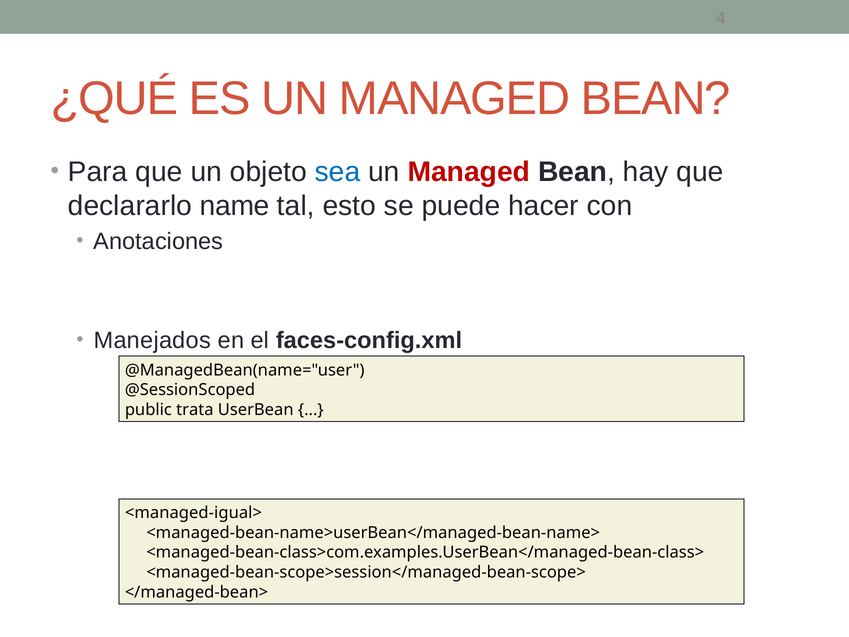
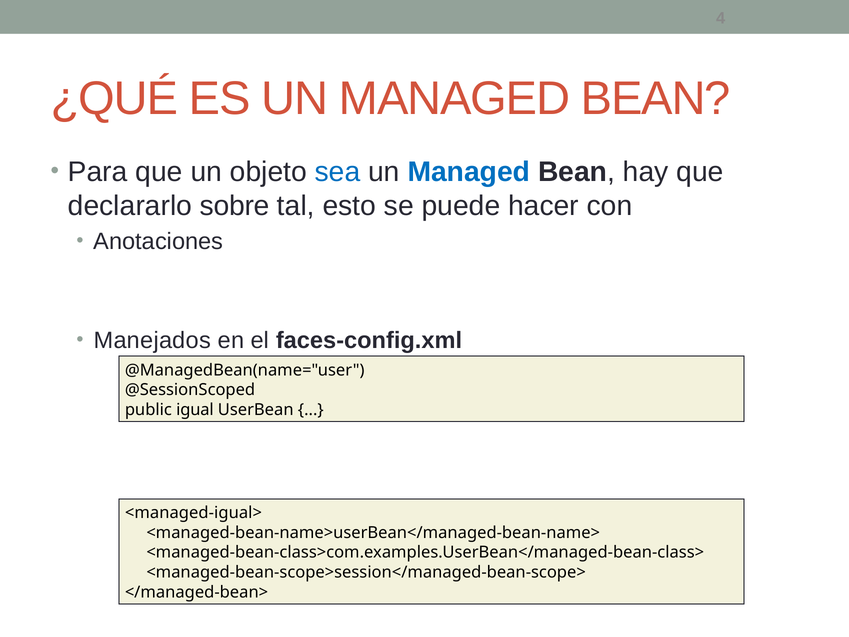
Managed at (469, 172) colour: red -> blue
name: name -> sobre
trata: trata -> igual
